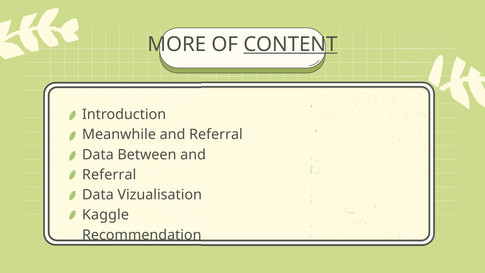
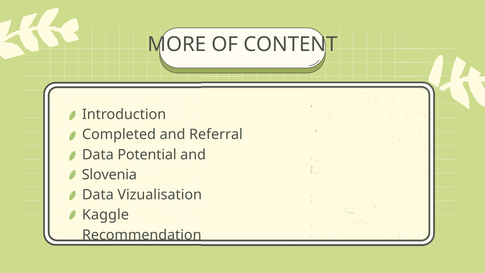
CONTENT underline: present -> none
Meanwhile: Meanwhile -> Completed
Between: Between -> Potential
Referral at (109, 175): Referral -> Slovenia
